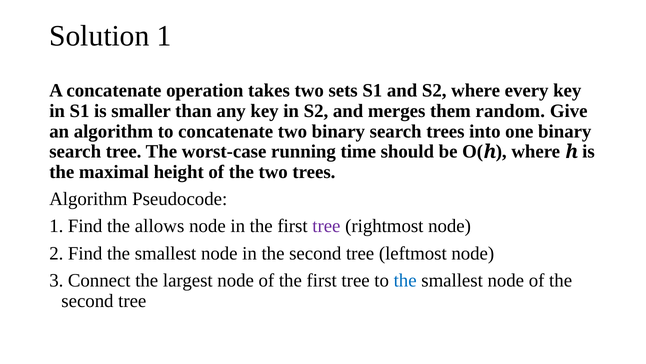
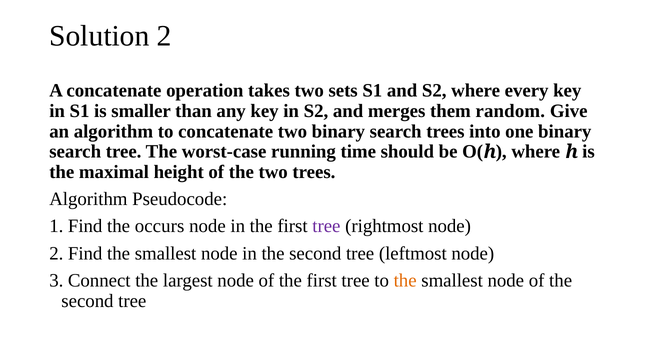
Solution 1: 1 -> 2
allows: allows -> occurs
the at (405, 280) colour: blue -> orange
